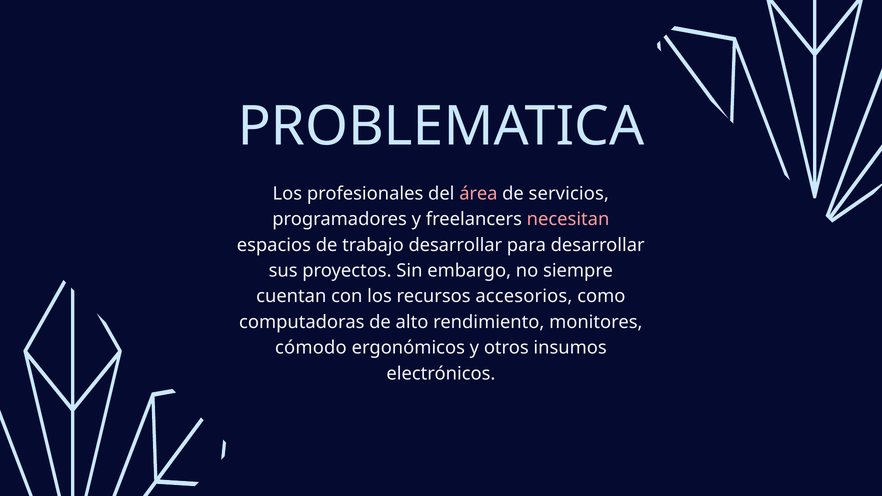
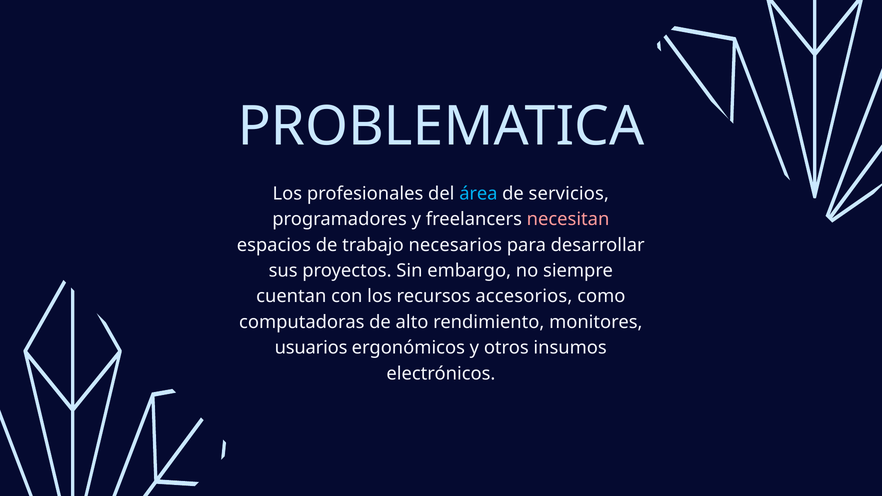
área colour: pink -> light blue
trabajo desarrollar: desarrollar -> necesarios
cómodo: cómodo -> usuarios
